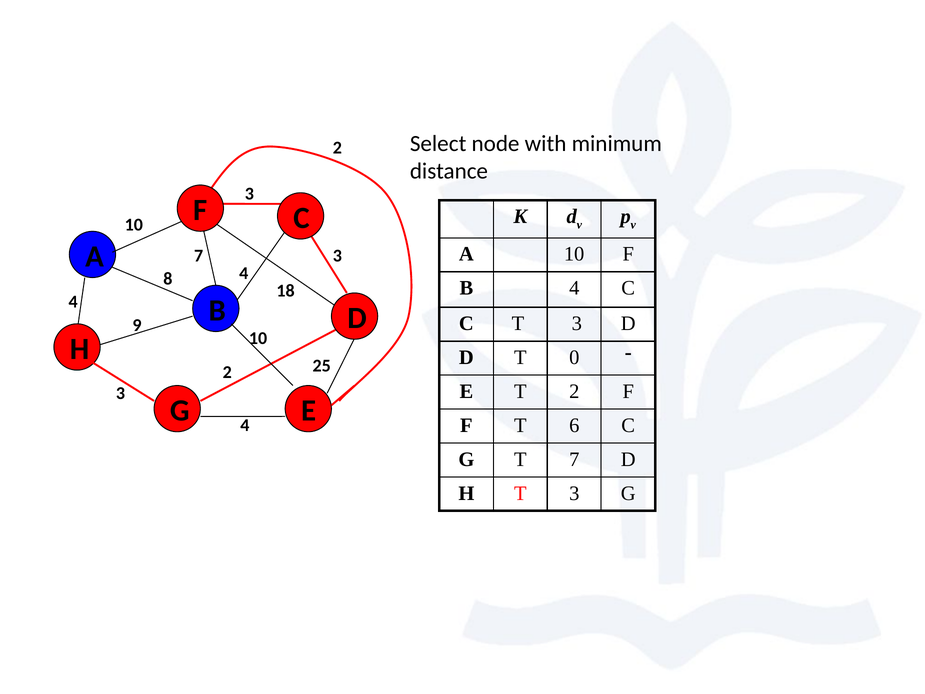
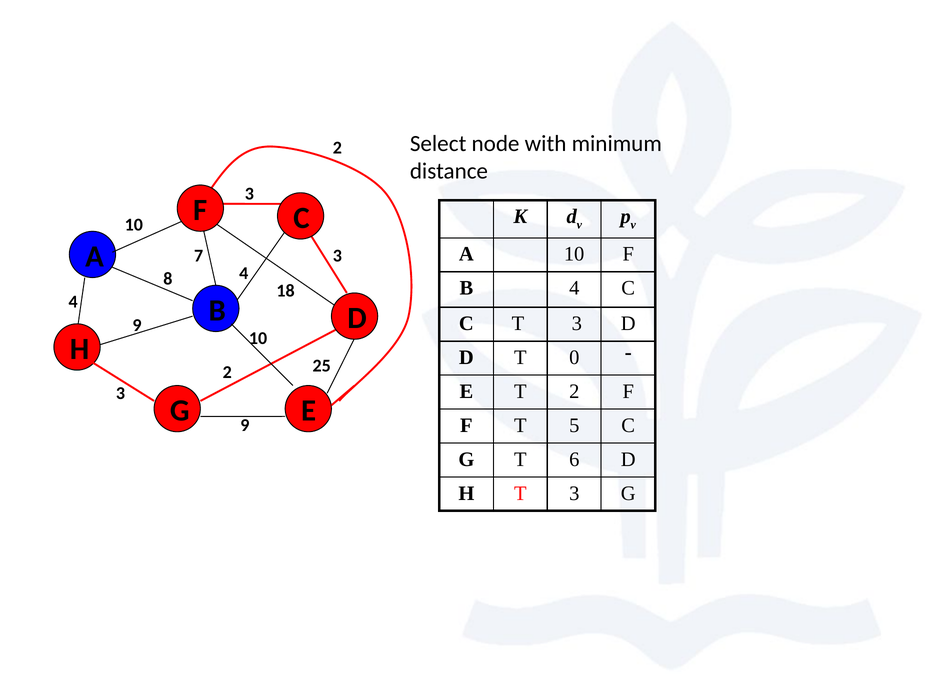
G 4: 4 -> 9
6: 6 -> 5
T 7: 7 -> 6
